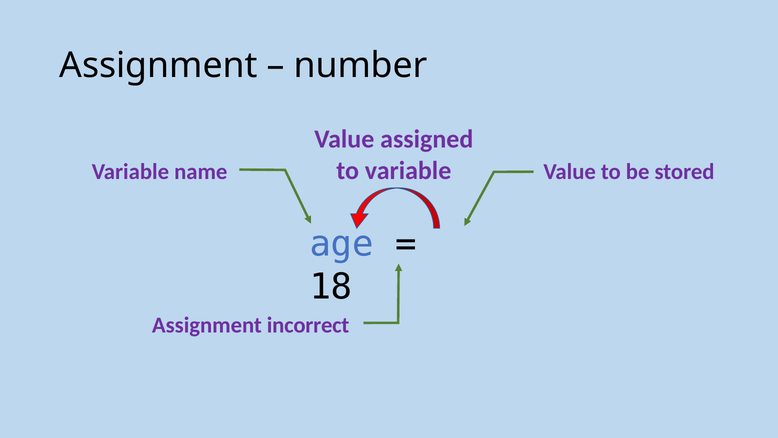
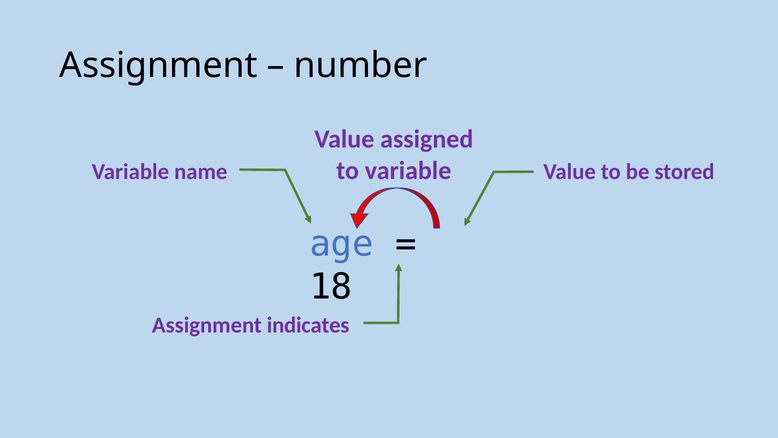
incorrect: incorrect -> indicates
